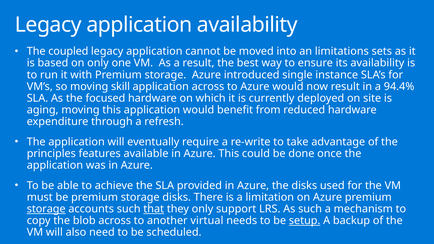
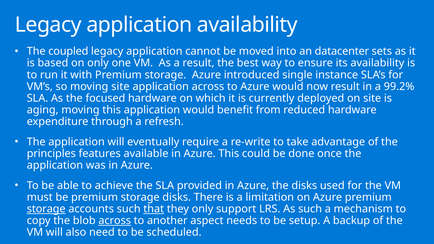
limitations: limitations -> datacenter
moving skill: skill -> site
94.4%: 94.4% -> 99.2%
across at (115, 221) underline: none -> present
virtual: virtual -> aspect
setup underline: present -> none
